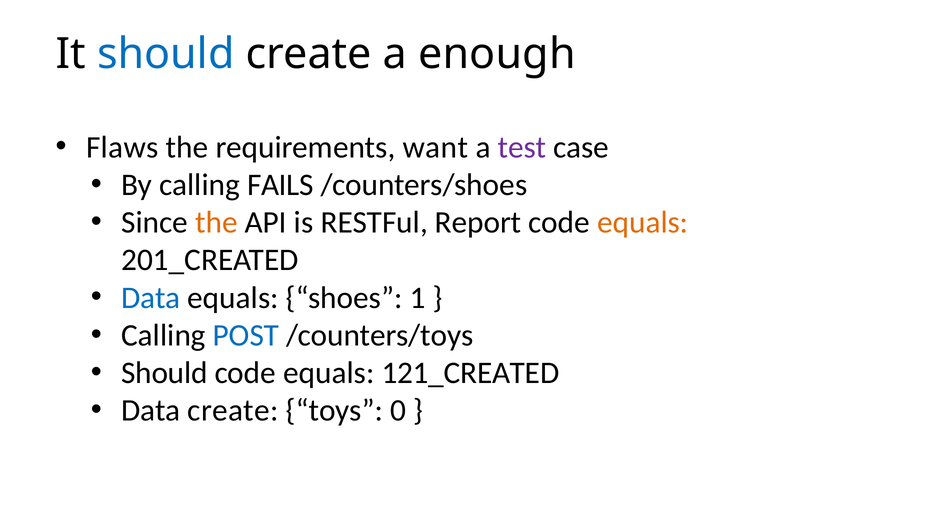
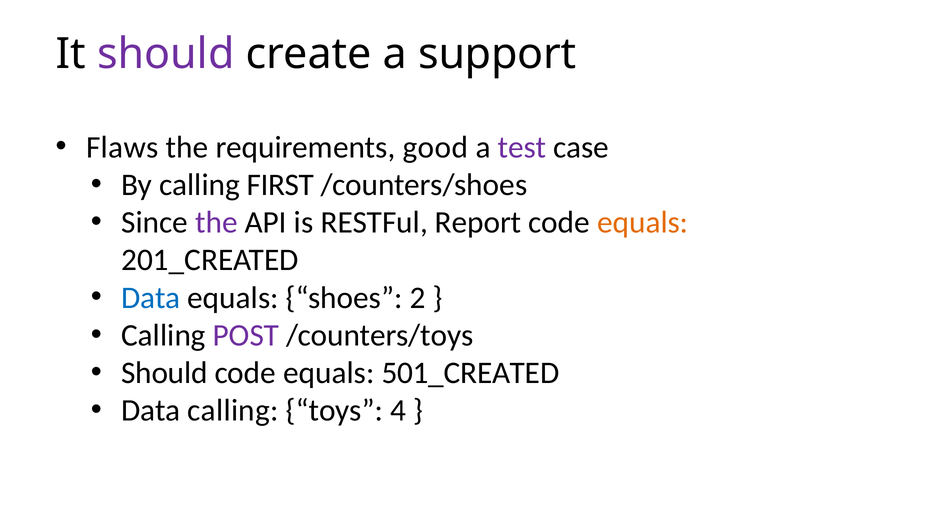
should at (166, 54) colour: blue -> purple
enough: enough -> support
want: want -> good
FAILS: FAILS -> FIRST
the at (216, 222) colour: orange -> purple
1: 1 -> 2
POST colour: blue -> purple
121_CREATED: 121_CREATED -> 501_CREATED
Data create: create -> calling
0: 0 -> 4
